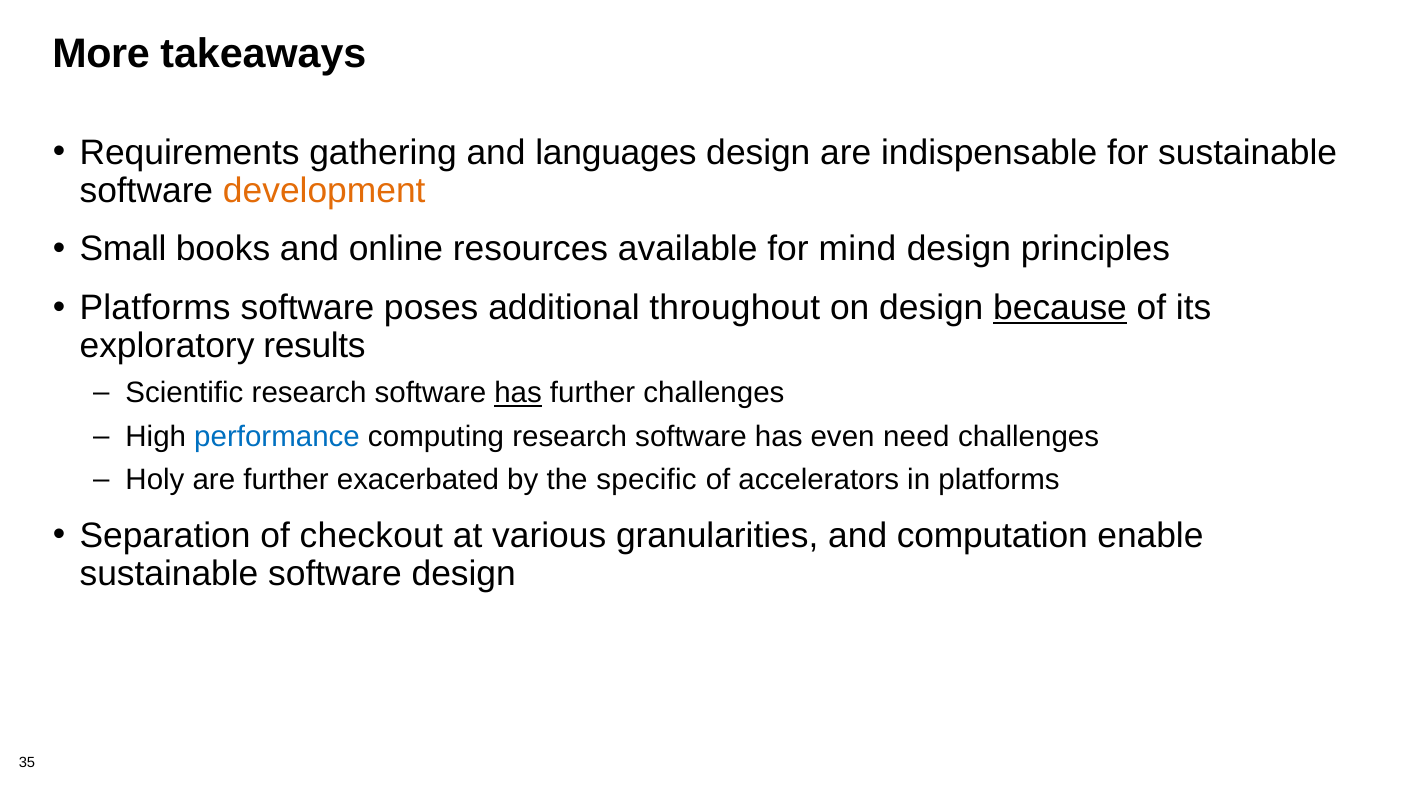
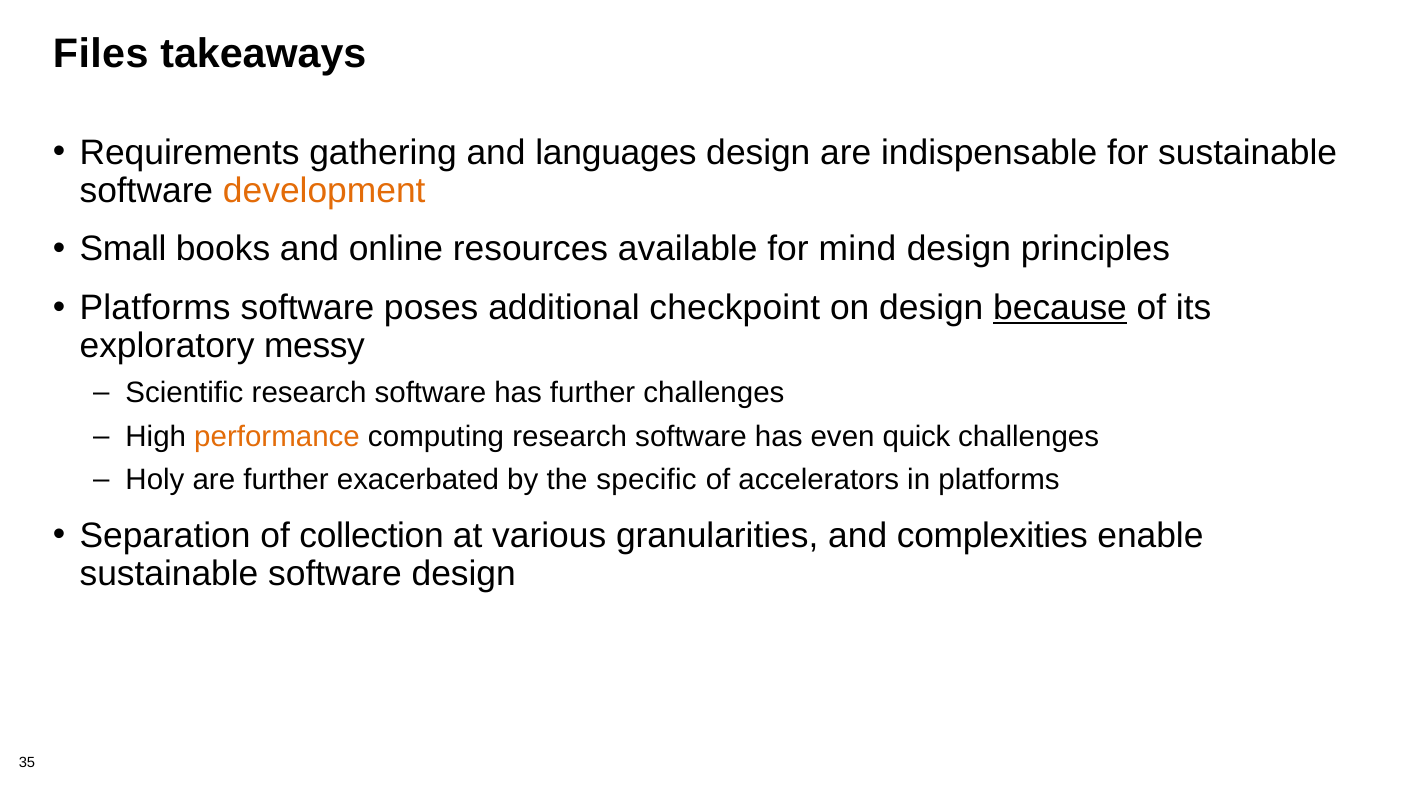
More: More -> Files
throughout: throughout -> checkpoint
results: results -> messy
has at (518, 393) underline: present -> none
performance colour: blue -> orange
need: need -> quick
checkout: checkout -> collection
computation: computation -> complexities
